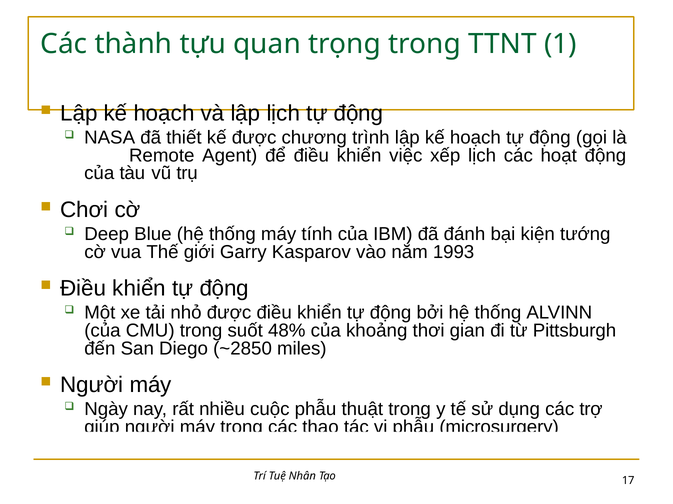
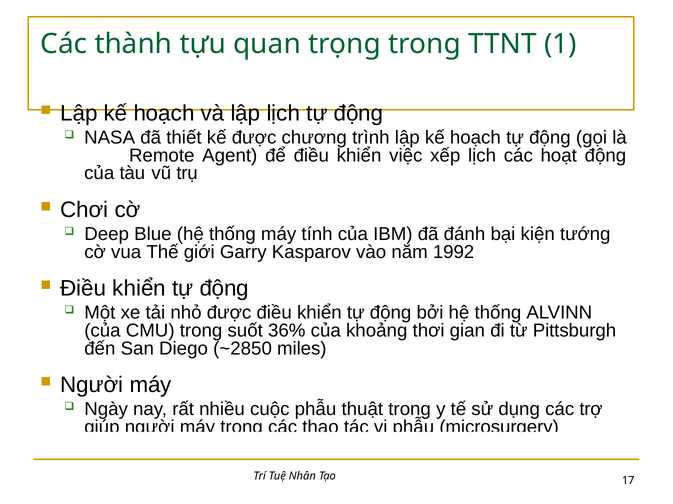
1993: 1993 -> 1992
48%: 48% -> 36%
